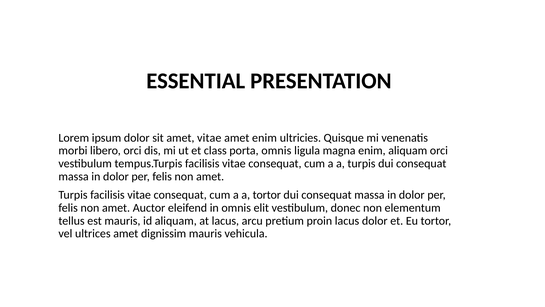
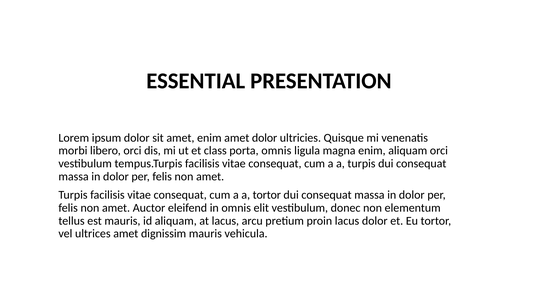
amet vitae: vitae -> enim
amet enim: enim -> dolor
